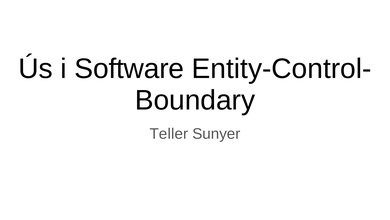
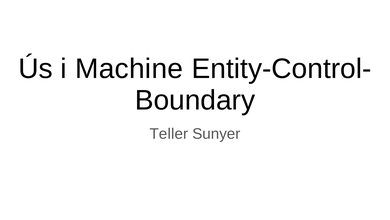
Software: Software -> Machine
